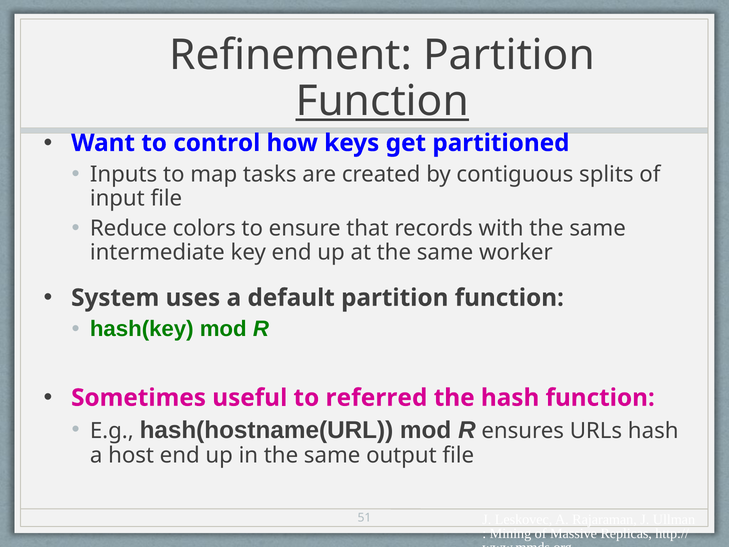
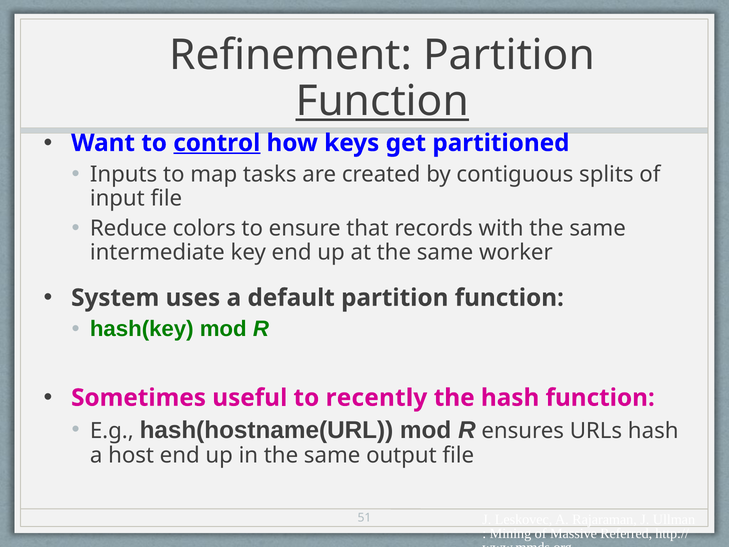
control underline: none -> present
referred: referred -> recently
Replicas: Replicas -> Referred
